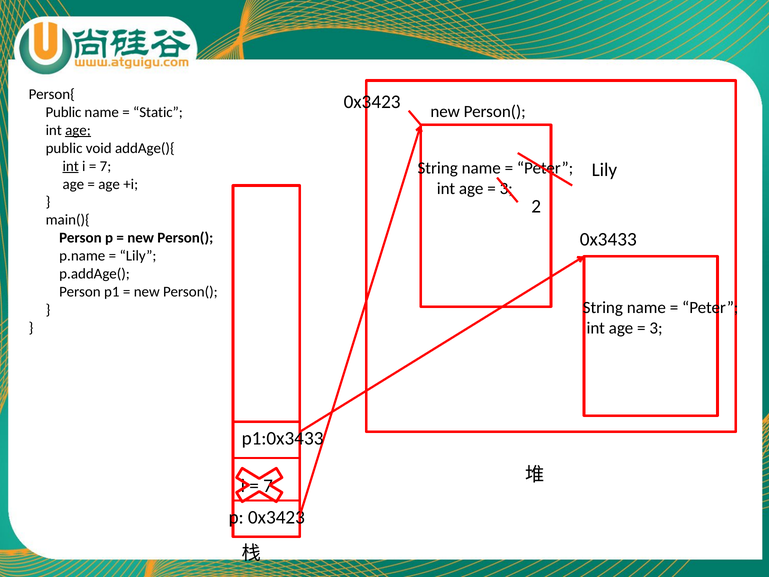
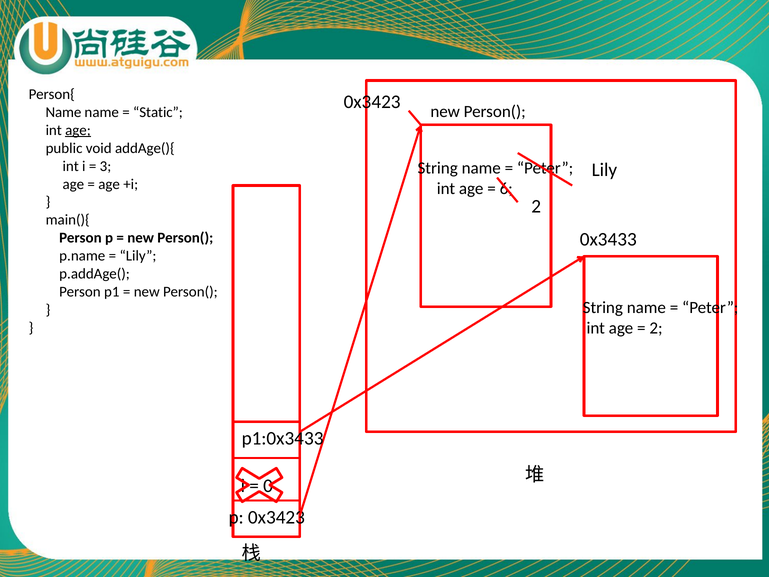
Public at (63, 112): Public -> Name
int at (71, 166) underline: present -> none
7 at (106, 166): 7 -> 3
3 at (506, 189): 3 -> 6
3 at (656, 328): 3 -> 2
7 at (268, 486): 7 -> 0
